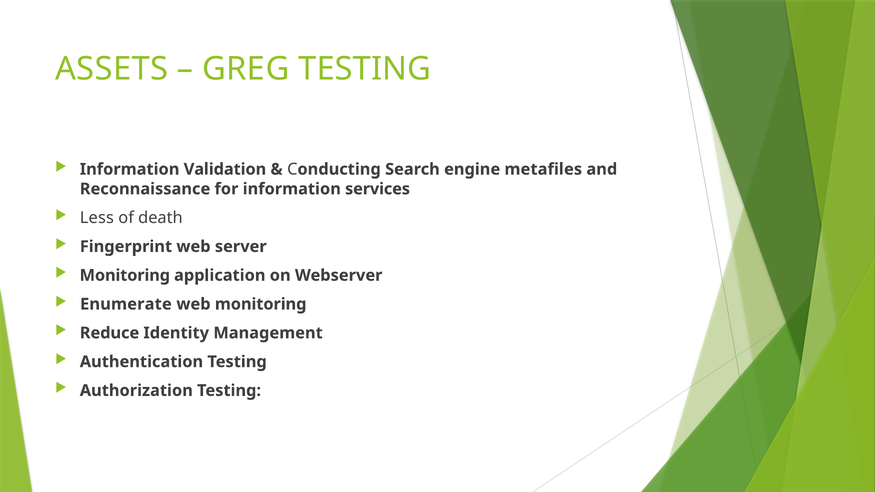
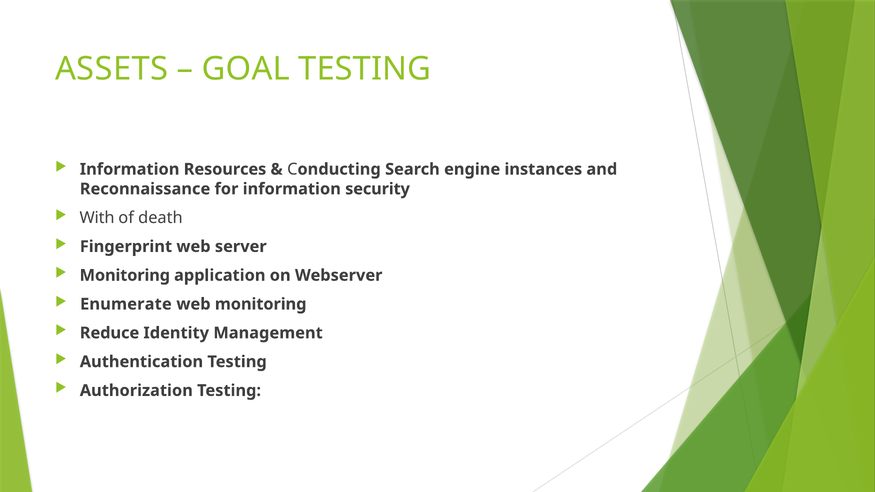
GREG: GREG -> GOAL
Validation: Validation -> Resources
metafiles: metafiles -> instances
services: services -> security
Less: Less -> With
